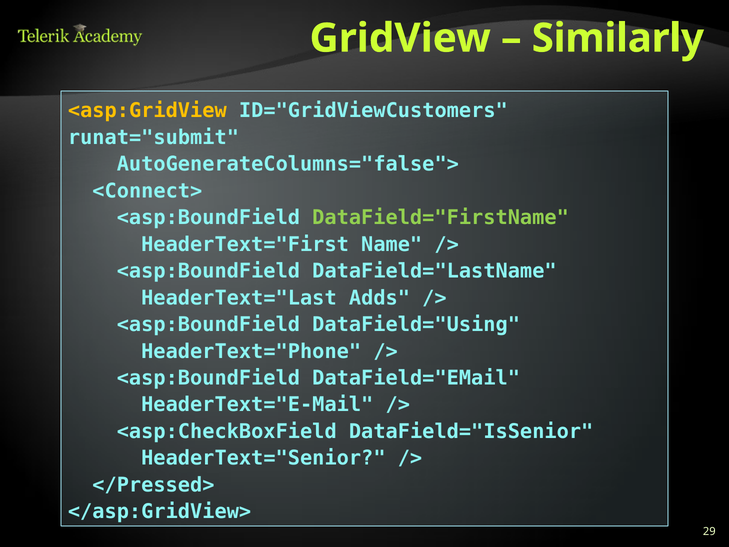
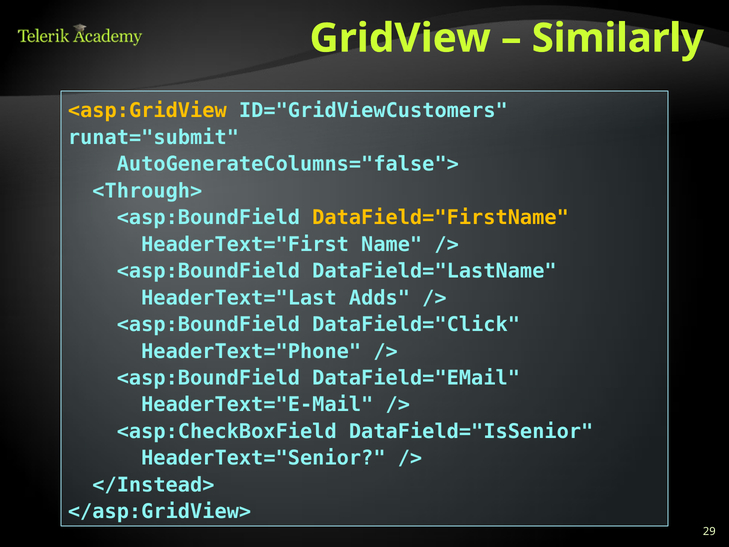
<Connect>: <Connect> -> <Through>
DataField="FirstName colour: light green -> yellow
DataField="Using: DataField="Using -> DataField="Click
</Pressed>: </Pressed> -> </Instead>
